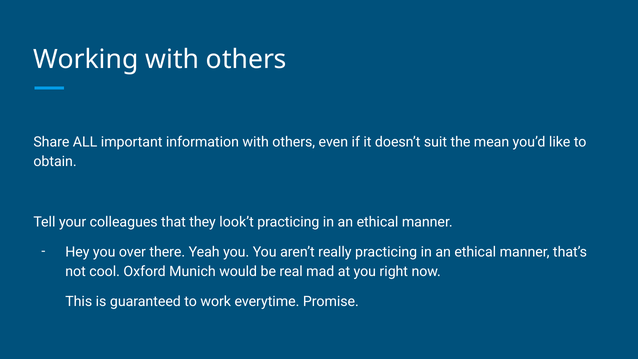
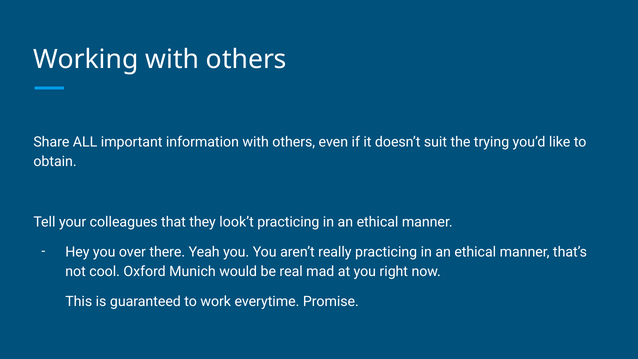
mean: mean -> trying
